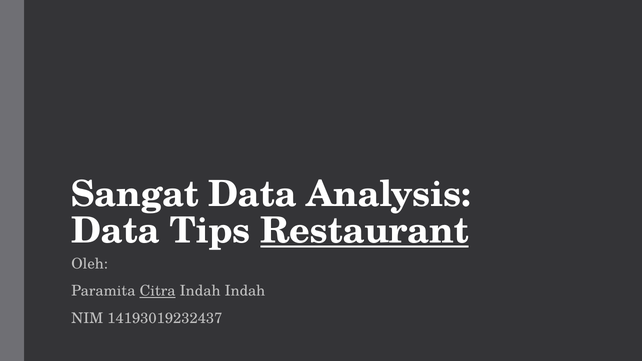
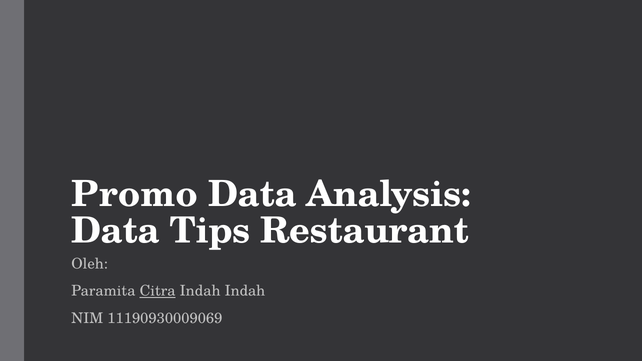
Sangat: Sangat -> Promo
Restaurant underline: present -> none
14193019232437: 14193019232437 -> 11190930009069
